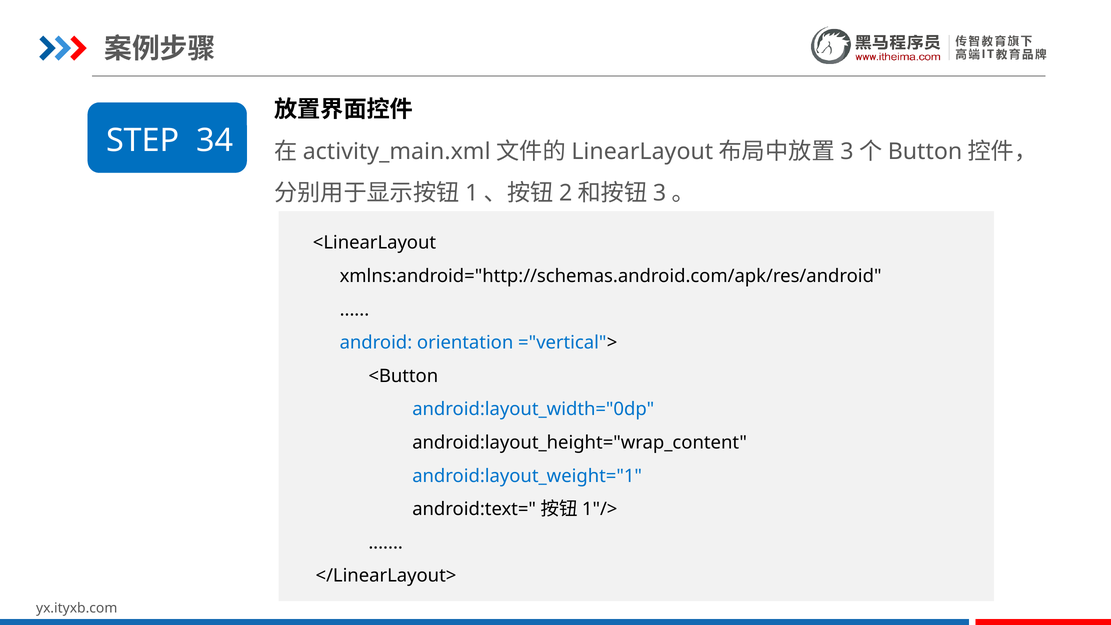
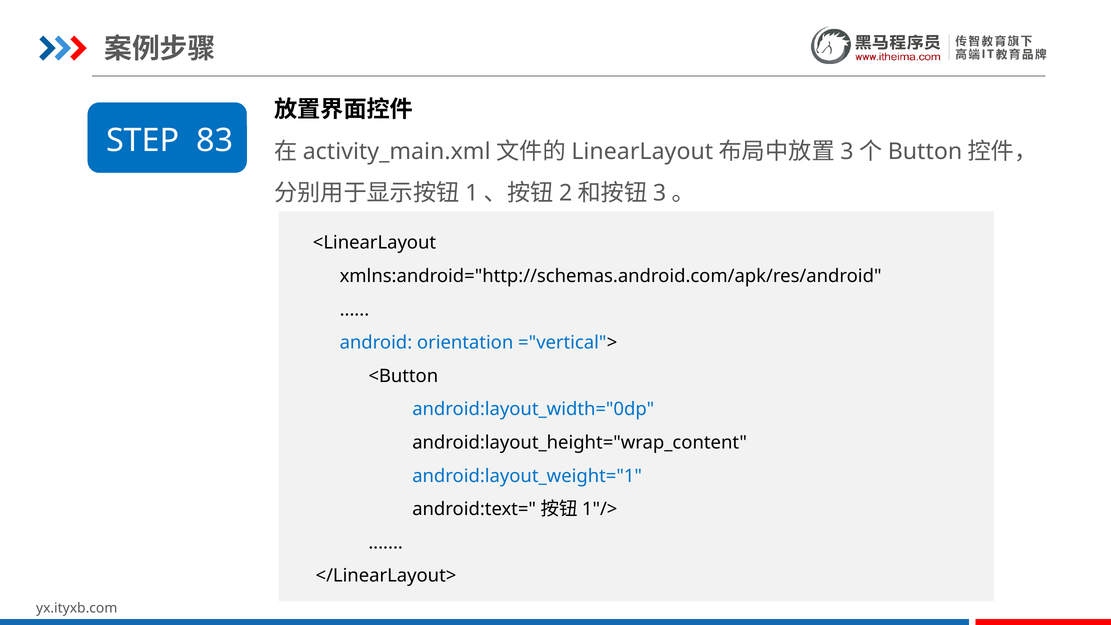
34: 34 -> 83
